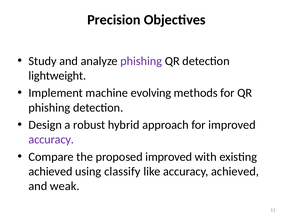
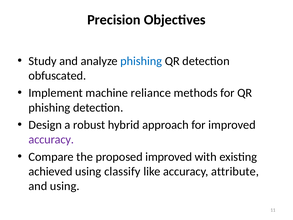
phishing at (141, 61) colour: purple -> blue
lightweight: lightweight -> obfuscated
evolving: evolving -> reliance
accuracy achieved: achieved -> attribute
and weak: weak -> using
